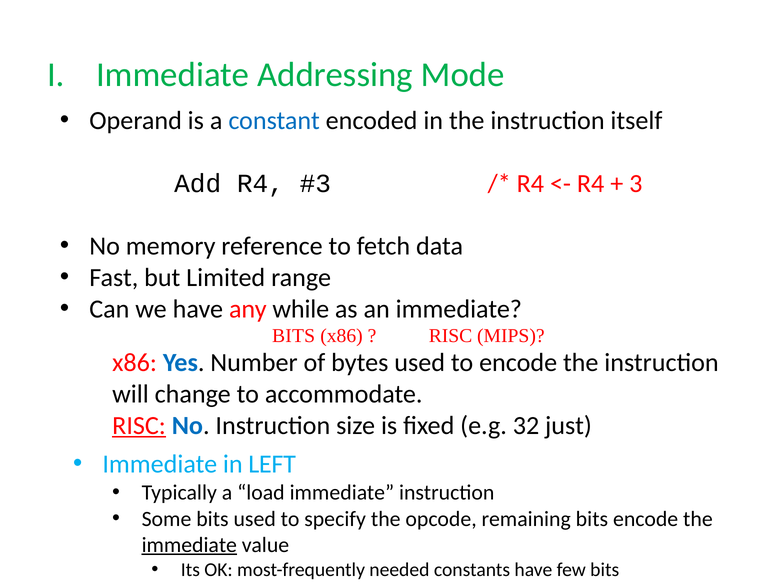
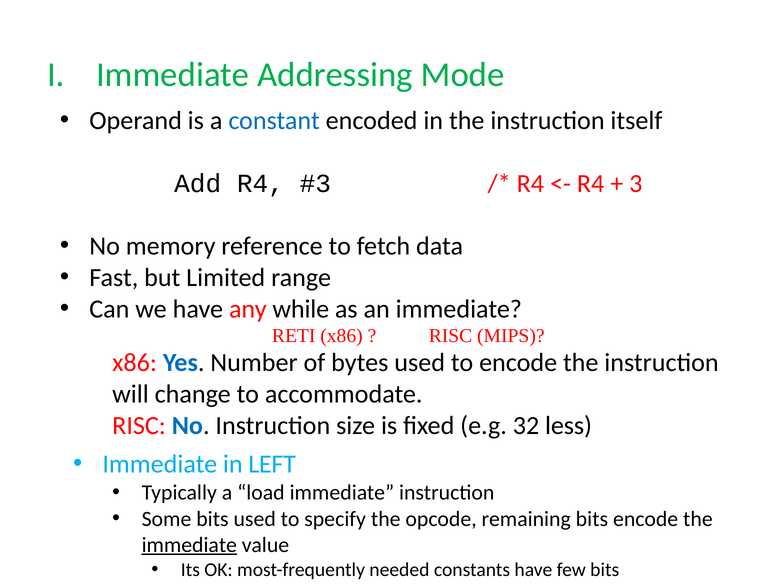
BITS at (294, 336): BITS -> RETI
RISC at (139, 425) underline: present -> none
just: just -> less
